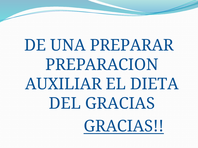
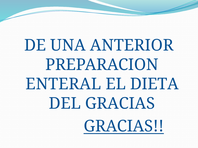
PREPARAR: PREPARAR -> ANTERIOR
AUXILIAR: AUXILIAR -> ENTERAL
